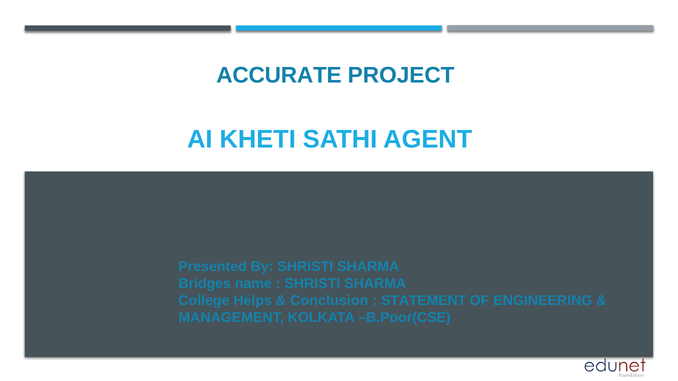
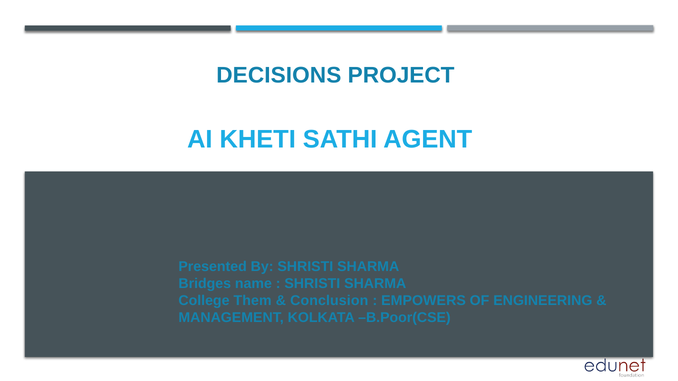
ACCURATE: ACCURATE -> DECISIONS
Helps: Helps -> Them
STATEMENT: STATEMENT -> EMPOWERS
